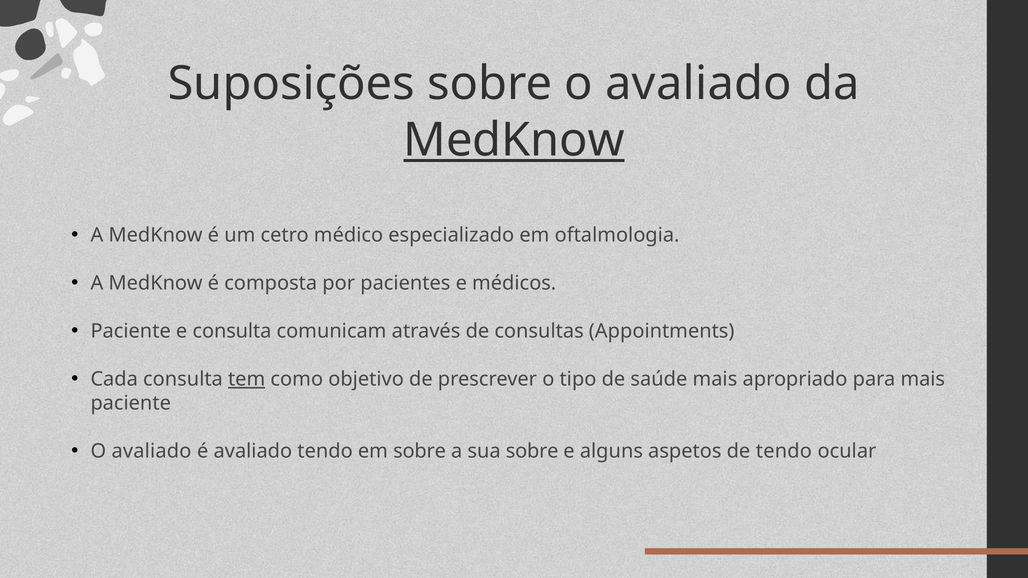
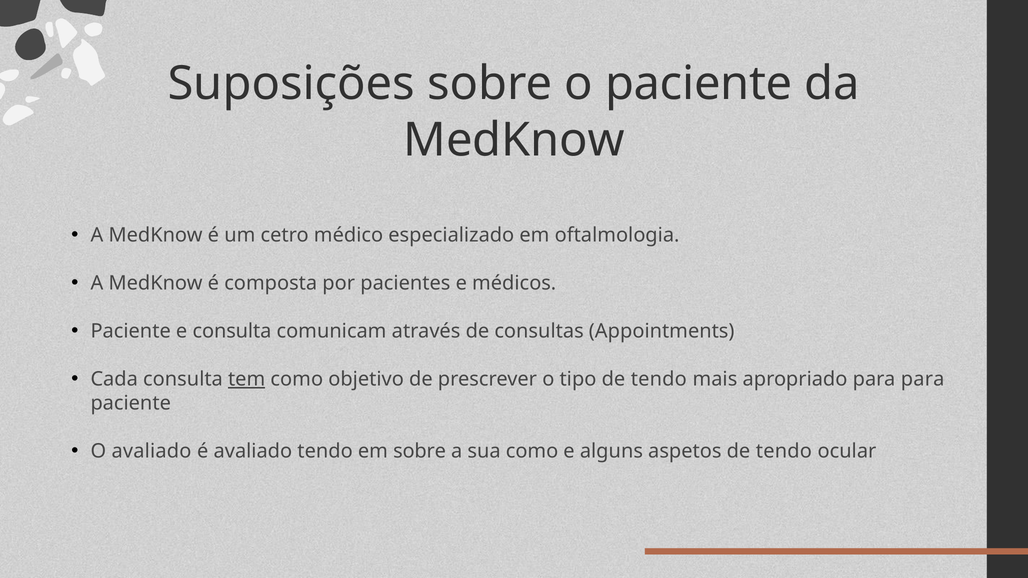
sobre o avaliado: avaliado -> paciente
MedKnow at (514, 140) underline: present -> none
tipo de saúde: saúde -> tendo
para mais: mais -> para
sua sobre: sobre -> como
